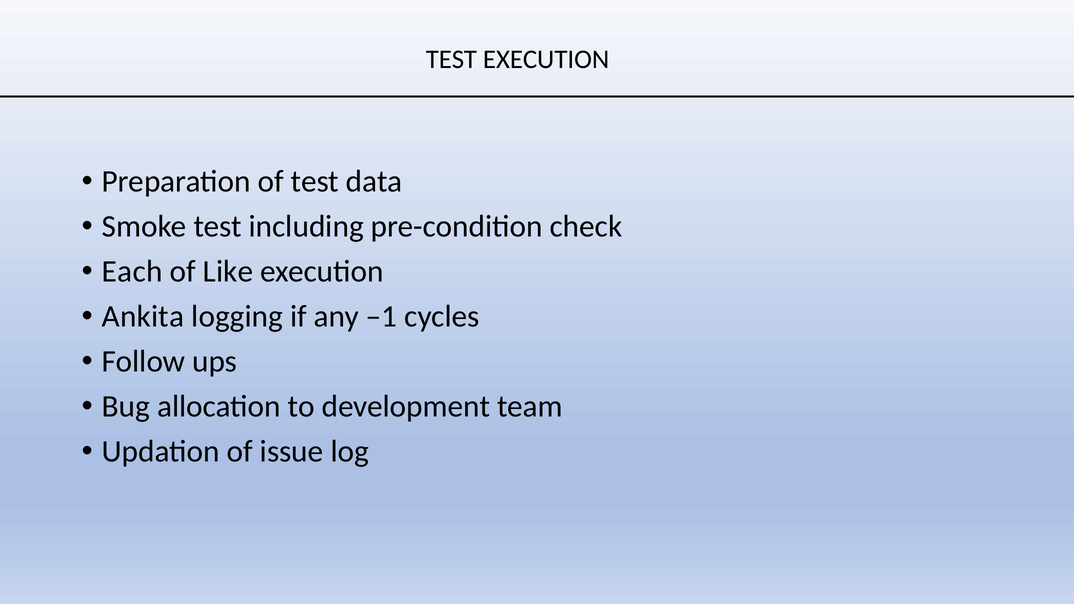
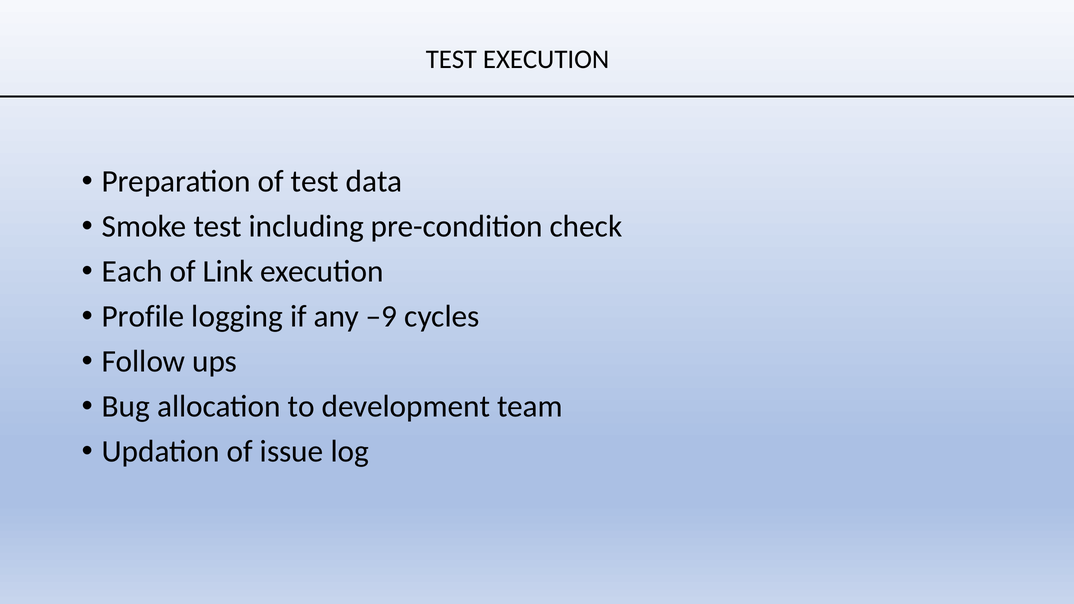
Like: Like -> Link
Ankita: Ankita -> Profile
–1: –1 -> –9
